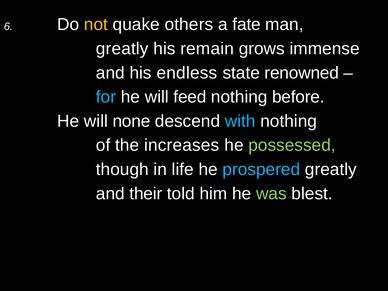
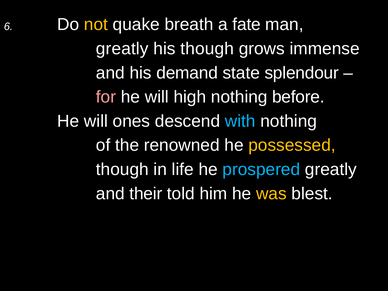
others: others -> breath
his remain: remain -> though
endless: endless -> demand
renowned: renowned -> splendour
for colour: light blue -> pink
feed: feed -> high
none: none -> ones
increases: increases -> renowned
possessed colour: light green -> yellow
was colour: light green -> yellow
